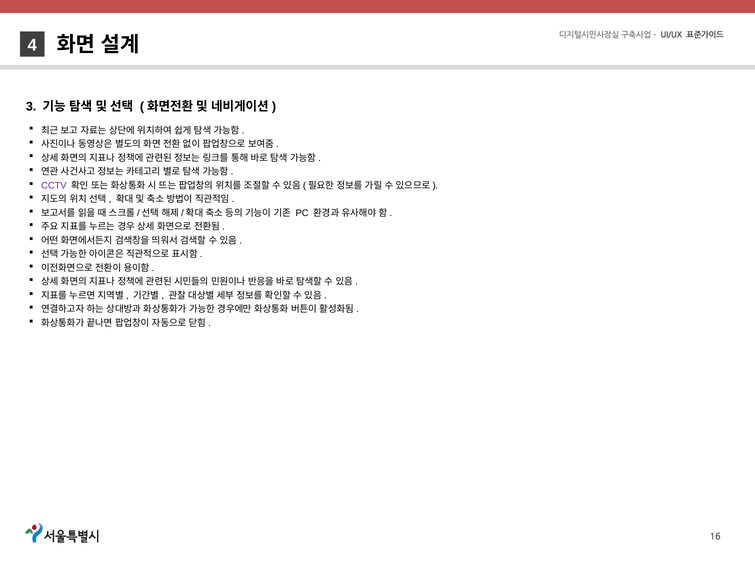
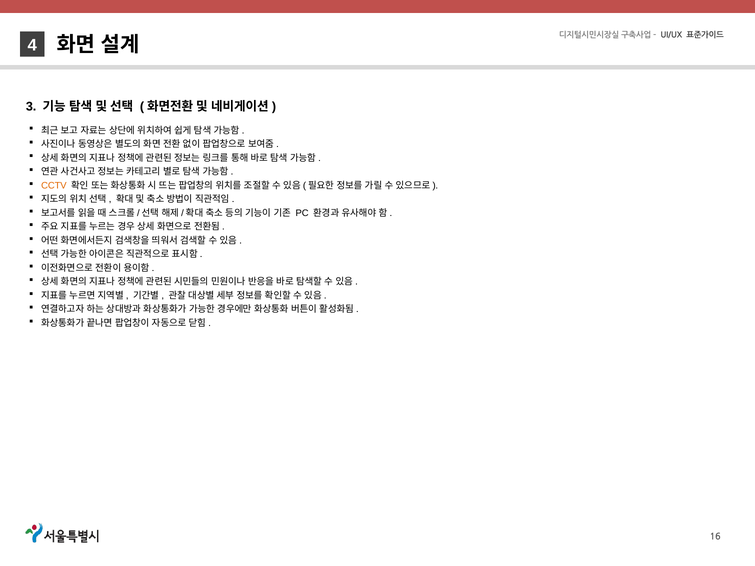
CCTV colour: purple -> orange
